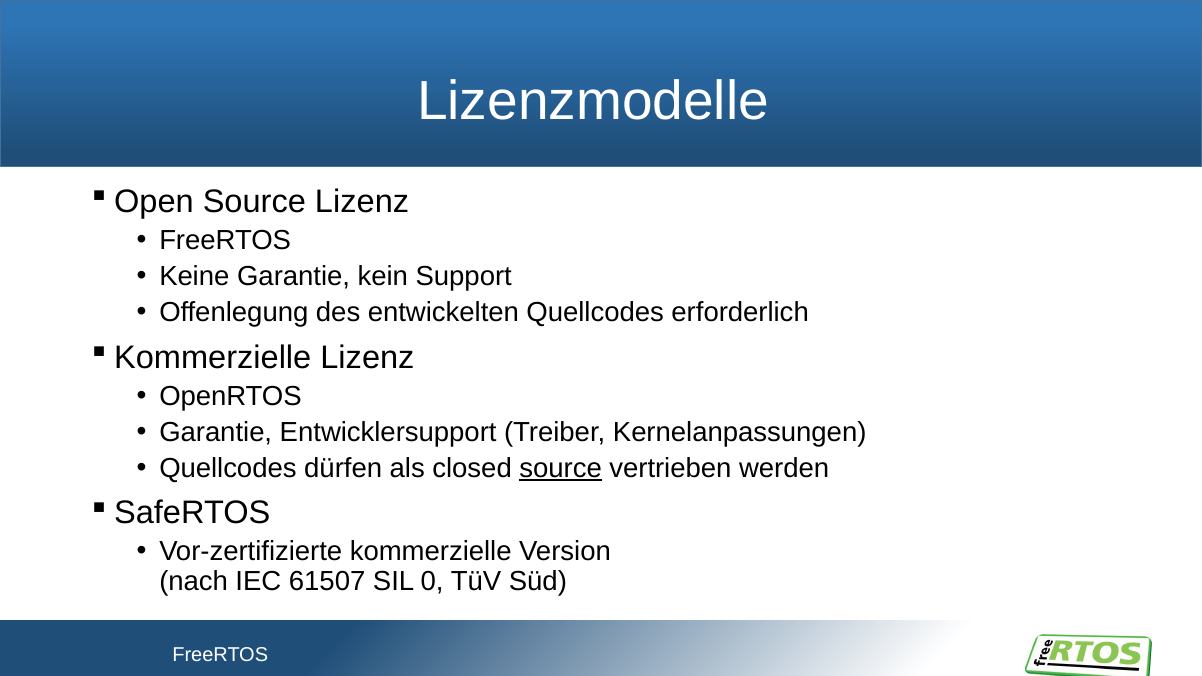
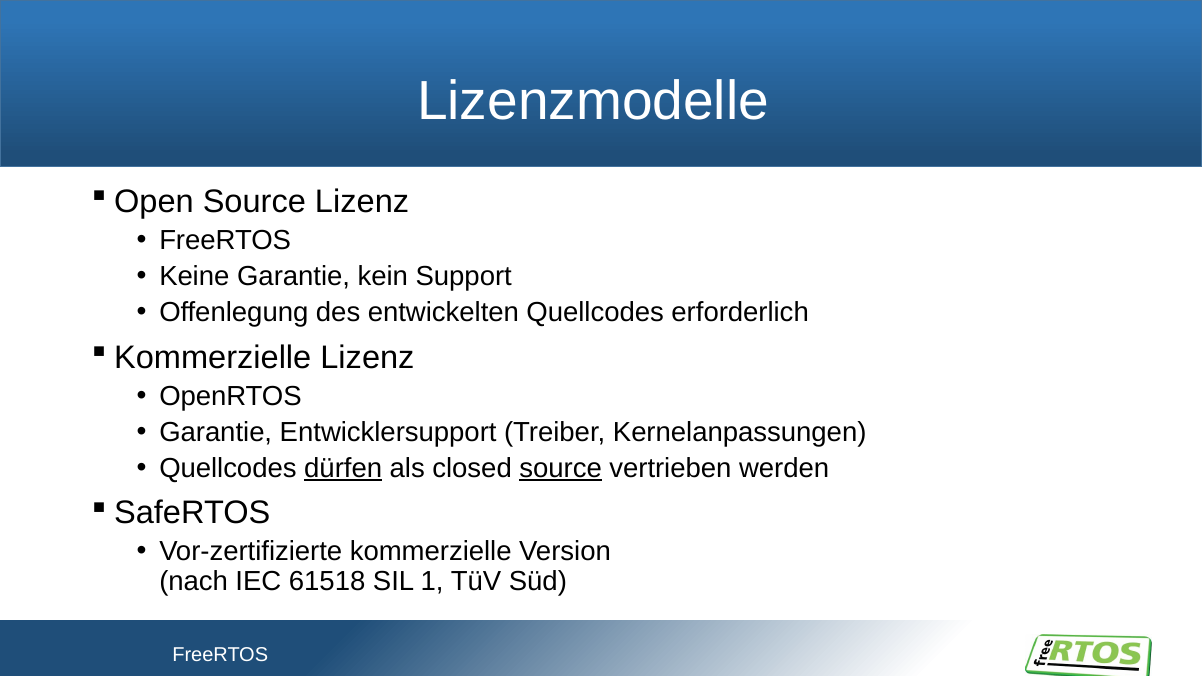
dürfen underline: none -> present
61507: 61507 -> 61518
0: 0 -> 1
